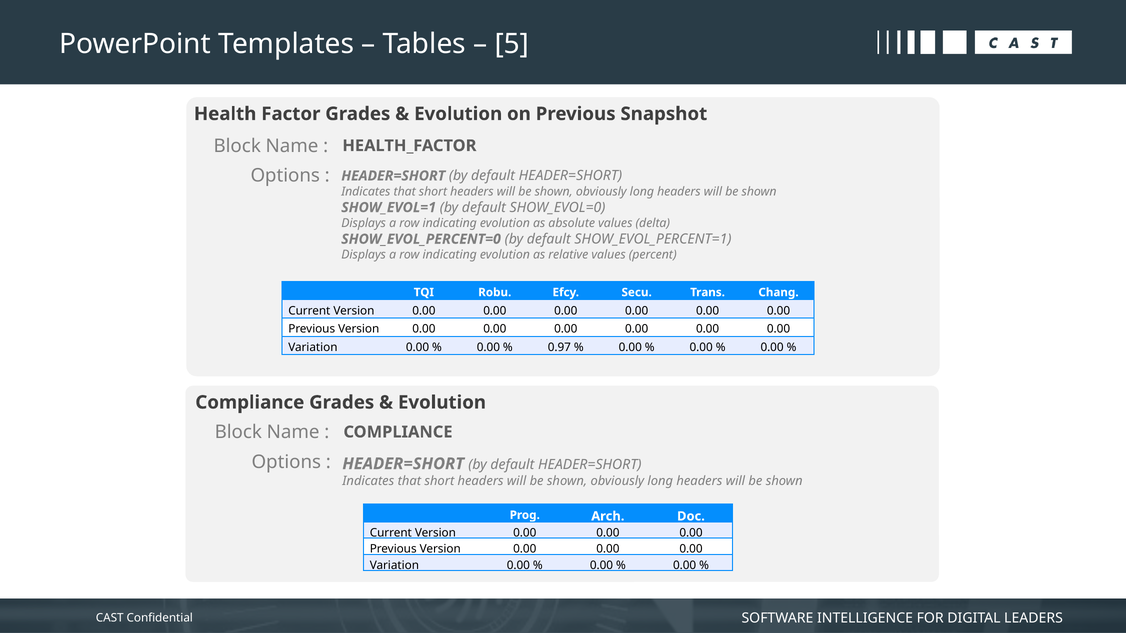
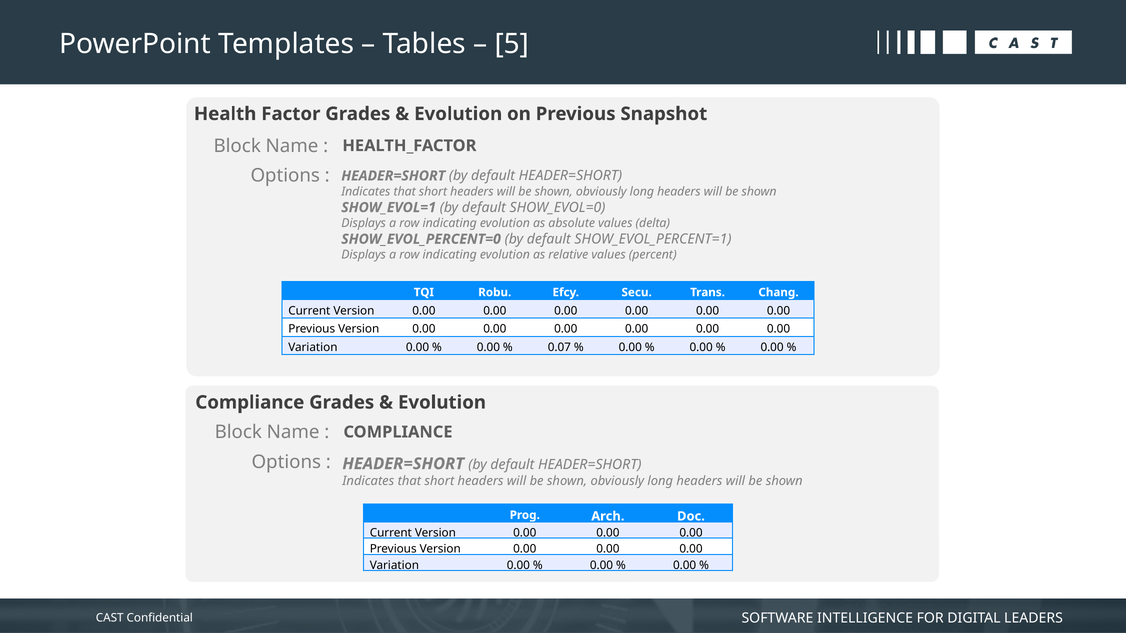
0.97: 0.97 -> 0.07
